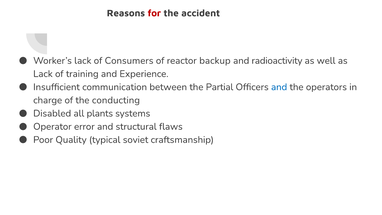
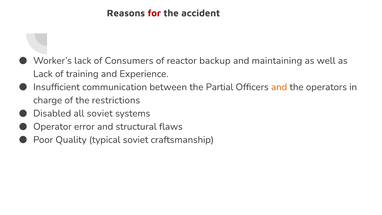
radioactivity: radioactivity -> maintaining
and at (279, 87) colour: blue -> orange
conducting: conducting -> restrictions
all plants: plants -> soviet
